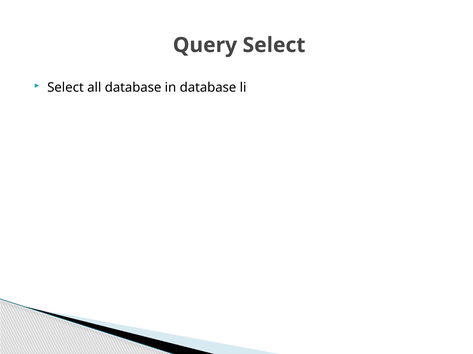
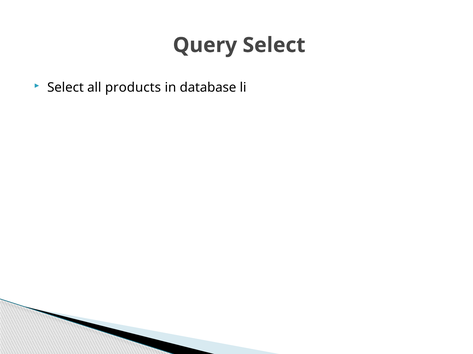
all database: database -> products
